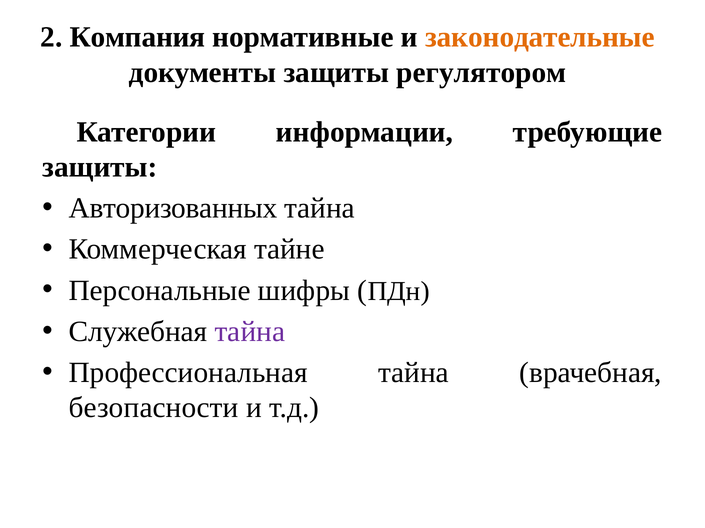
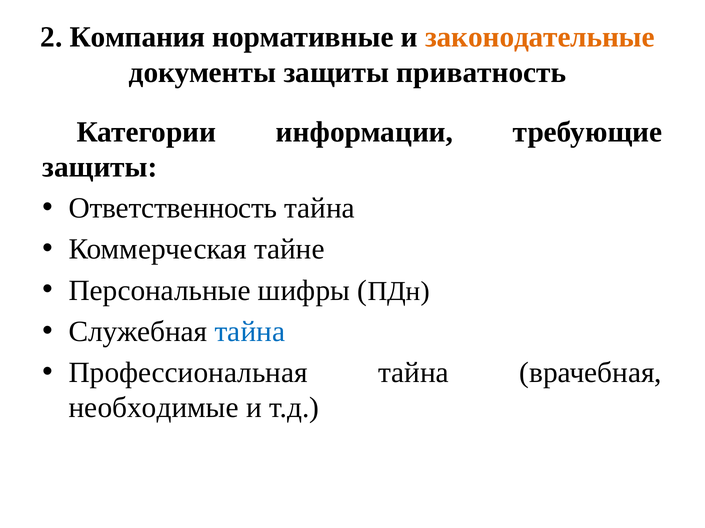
регулятором: регулятором -> приватность
Авторизованных: Авторизованных -> Ответственность
тайна at (250, 332) colour: purple -> blue
безопасности: безопасности -> необходимые
